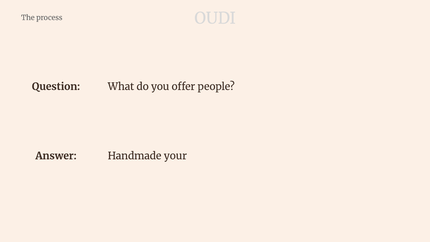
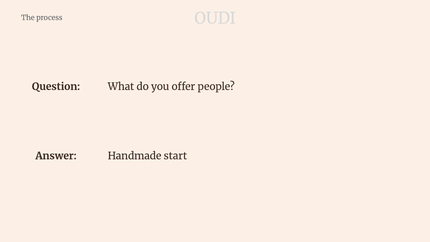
your: your -> start
